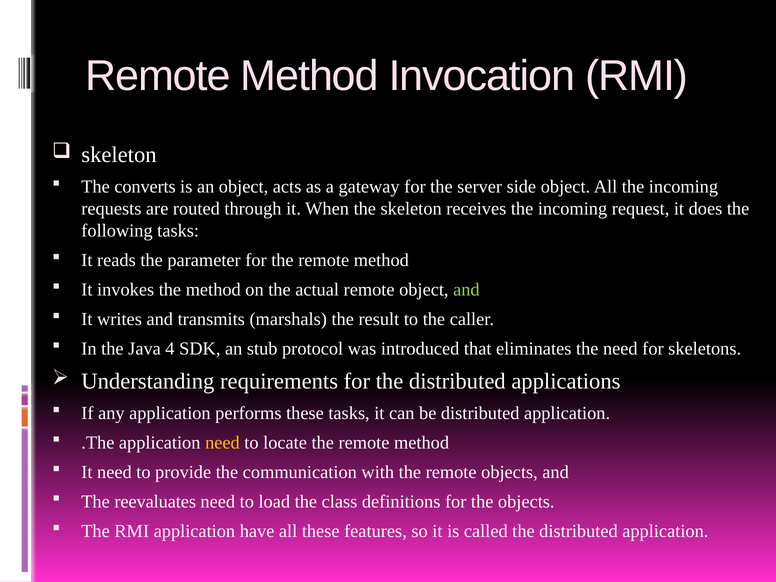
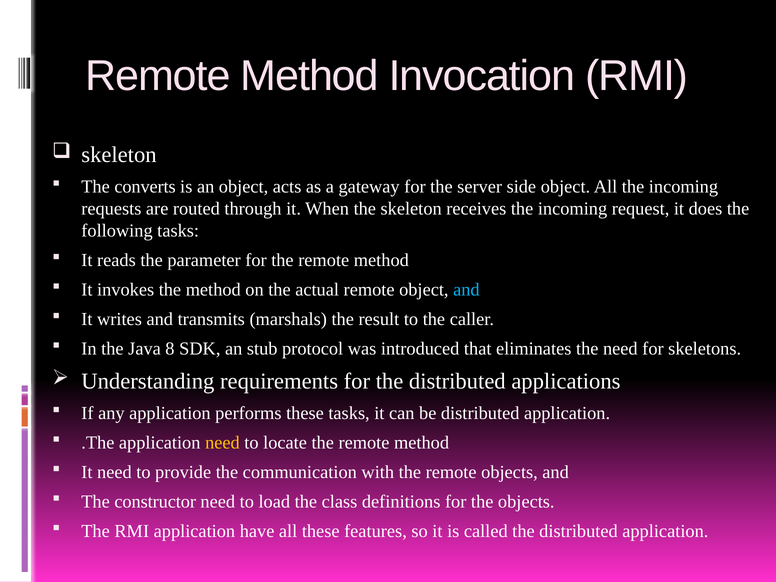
and at (466, 290) colour: light green -> light blue
4: 4 -> 8
reevaluates: reevaluates -> constructor
